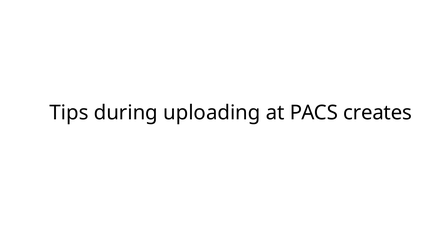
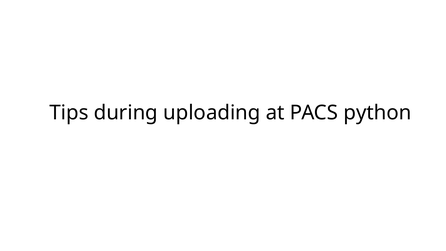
creates: creates -> python
